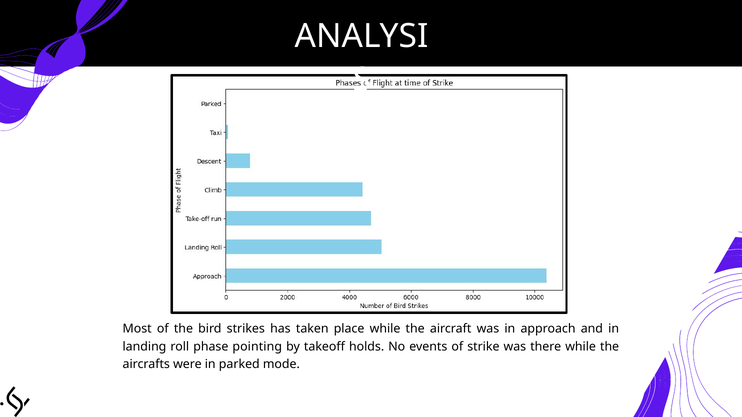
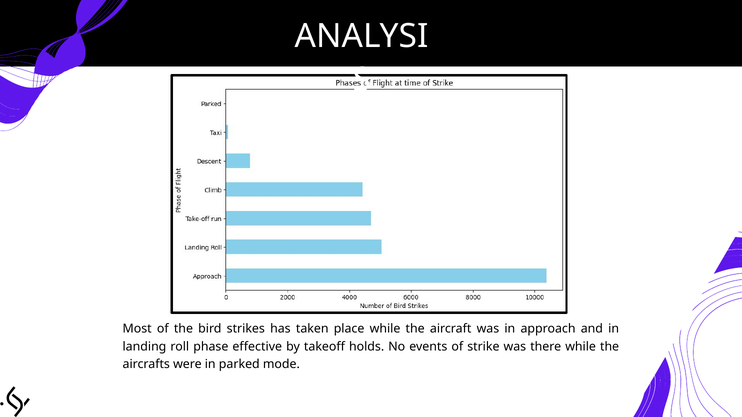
pointing: pointing -> effective
